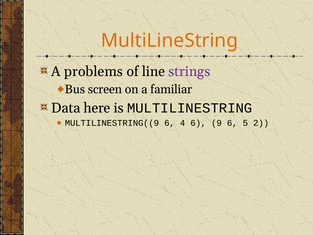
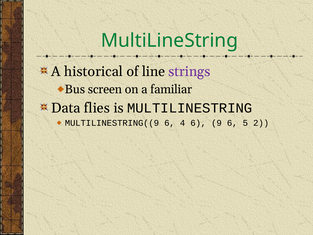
MultiLineString at (169, 40) colour: orange -> green
problems: problems -> historical
here: here -> flies
